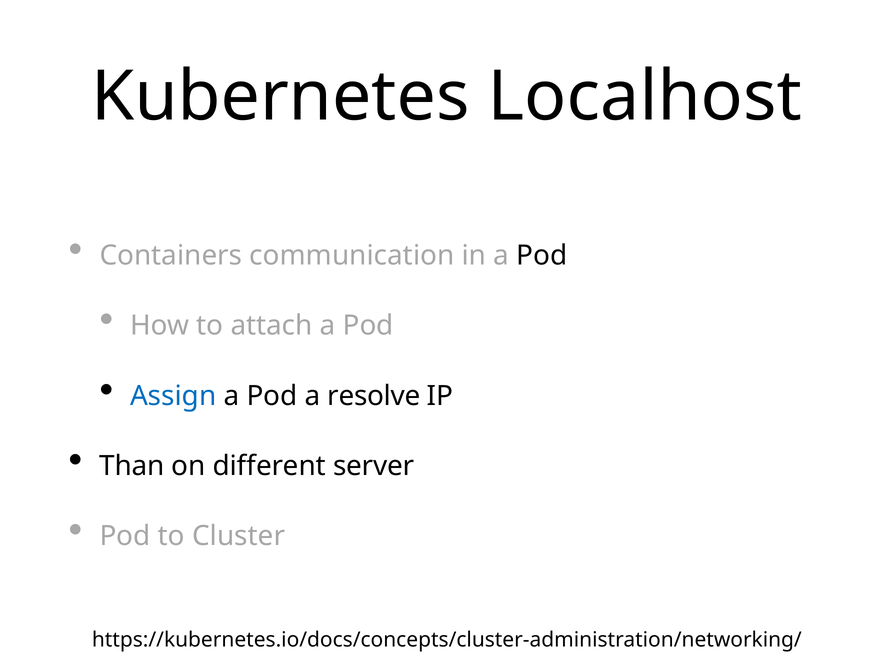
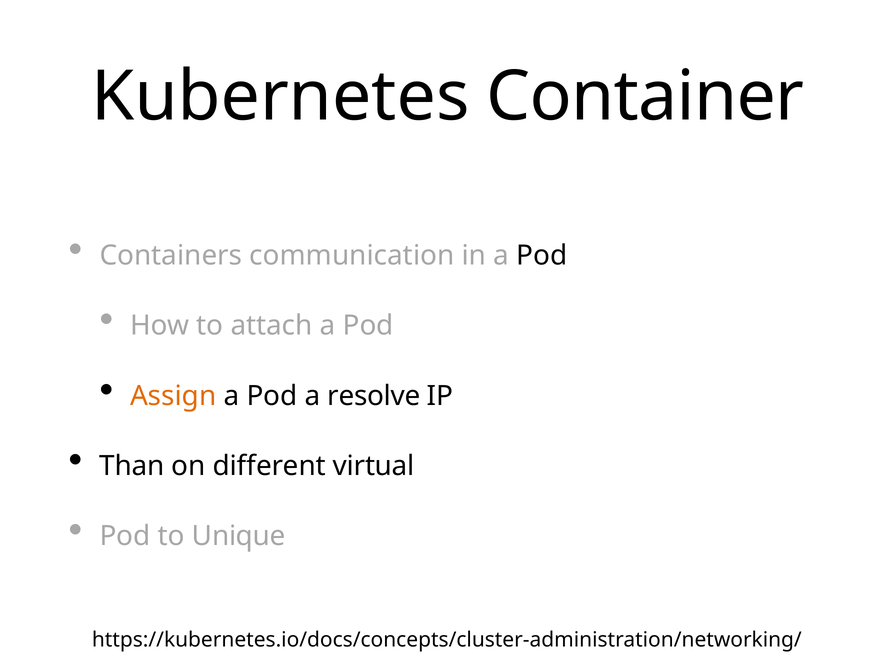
Localhost: Localhost -> Container
Assign colour: blue -> orange
server: server -> virtual
Cluster: Cluster -> Unique
